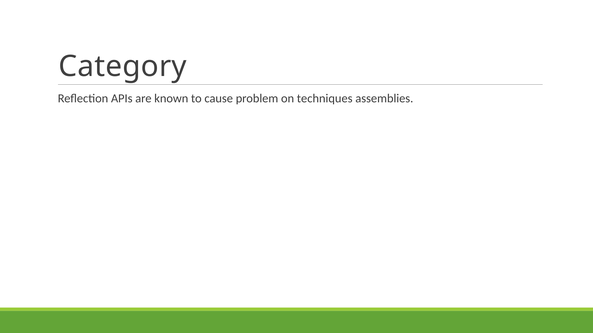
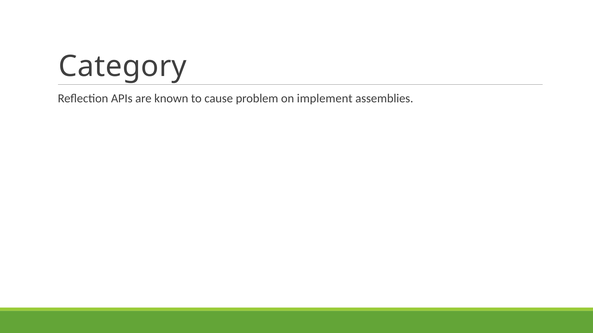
techniques: techniques -> implement
